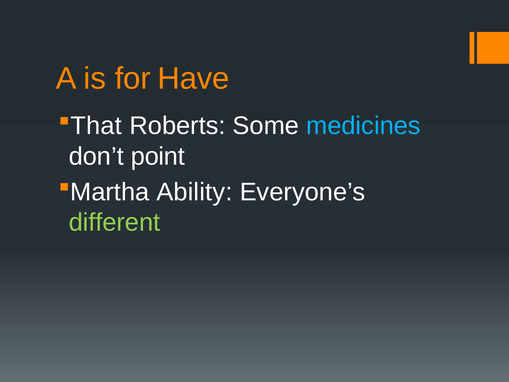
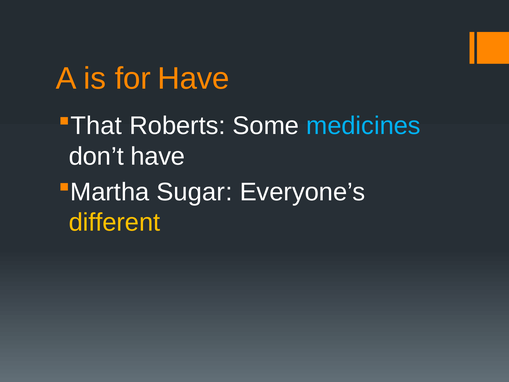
don’t point: point -> have
Ability: Ability -> Sugar
different colour: light green -> yellow
